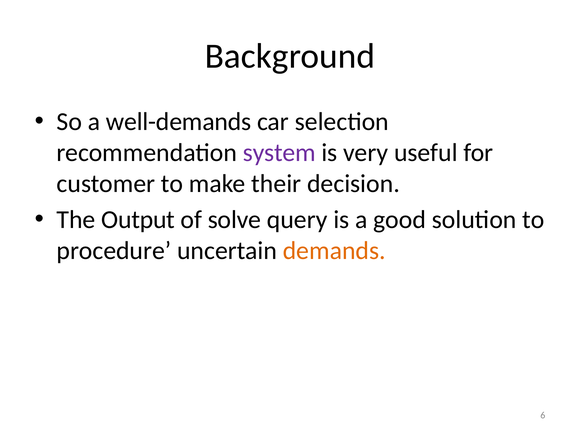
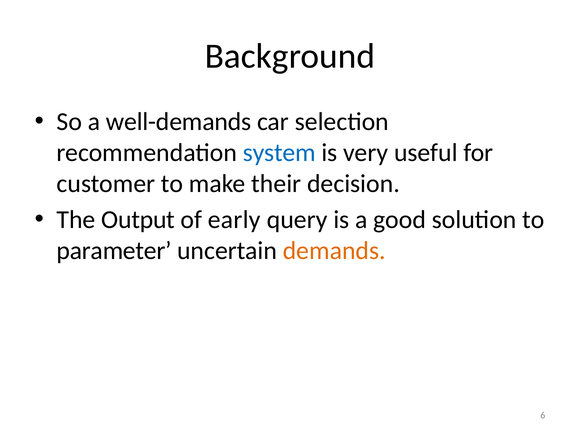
system colour: purple -> blue
solve: solve -> early
procedure: procedure -> parameter
